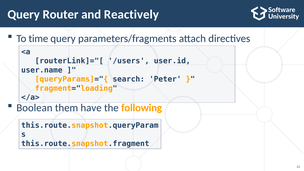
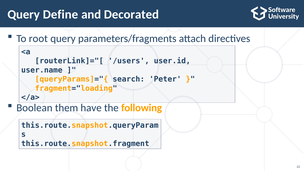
Router: Router -> Define
Reactively: Reactively -> Decorated
time: time -> root
